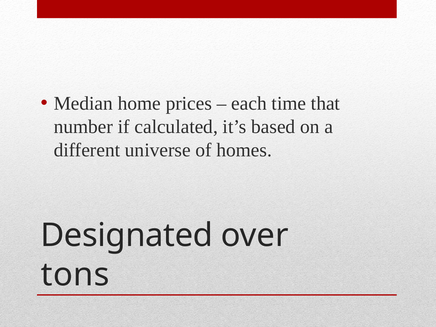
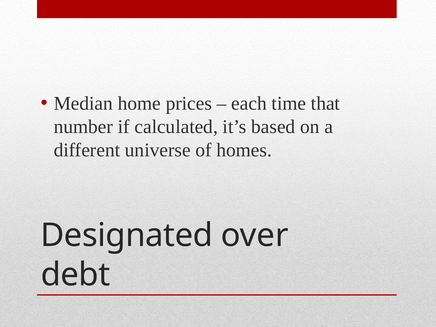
tons: tons -> debt
